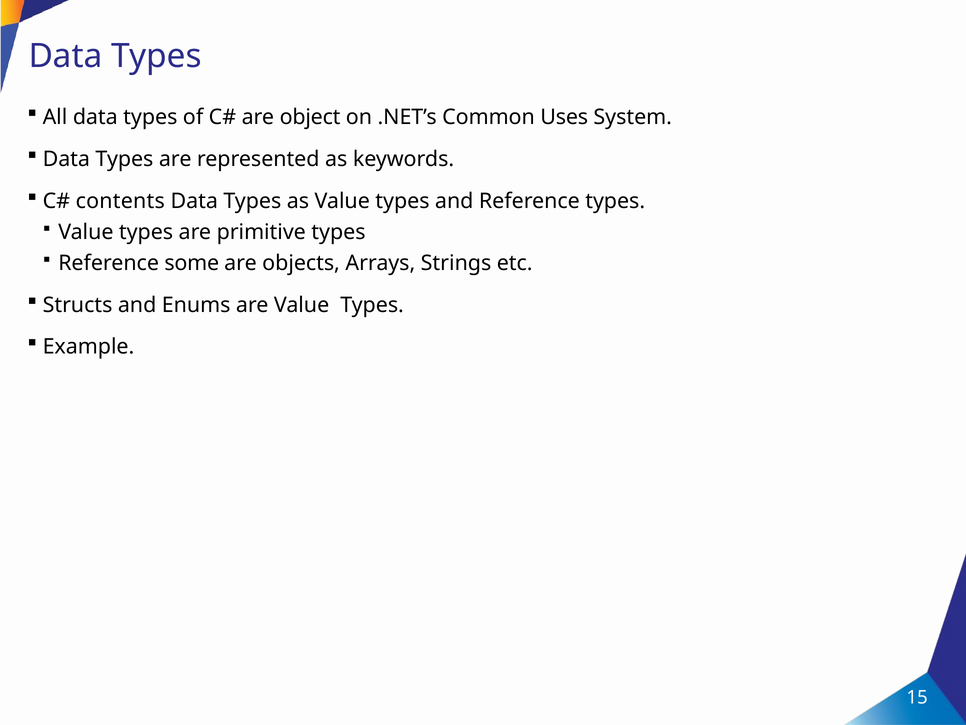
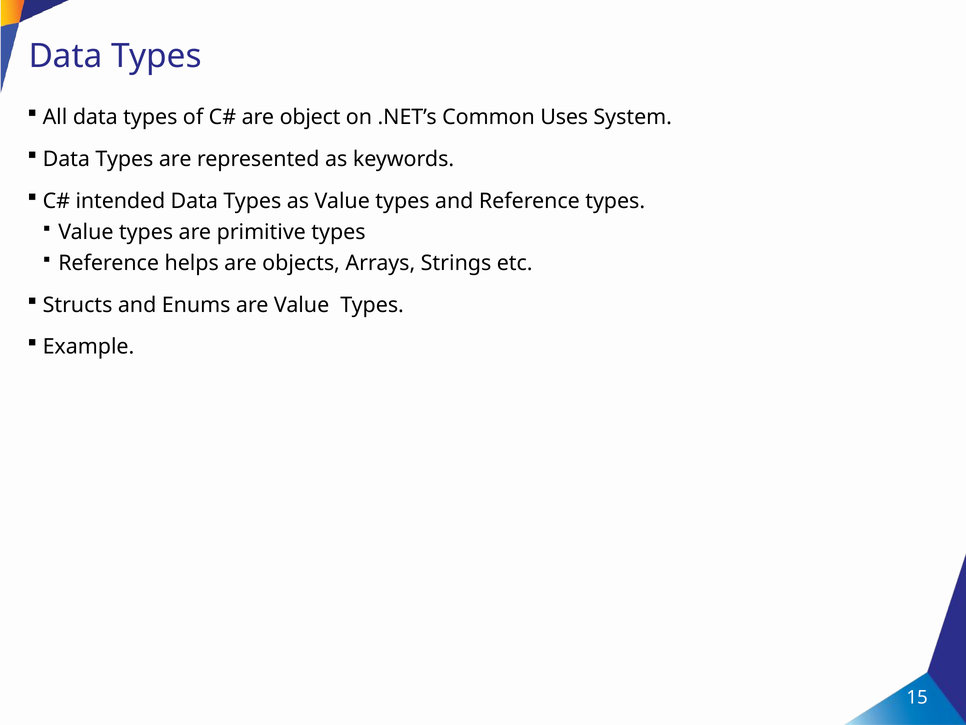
contents: contents -> intended
some: some -> helps
